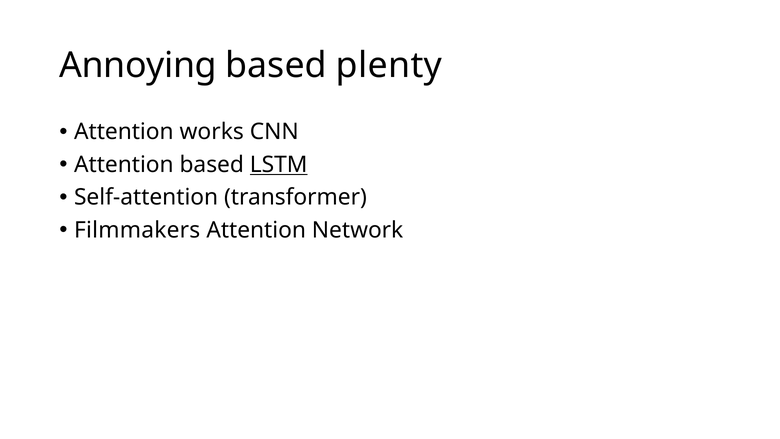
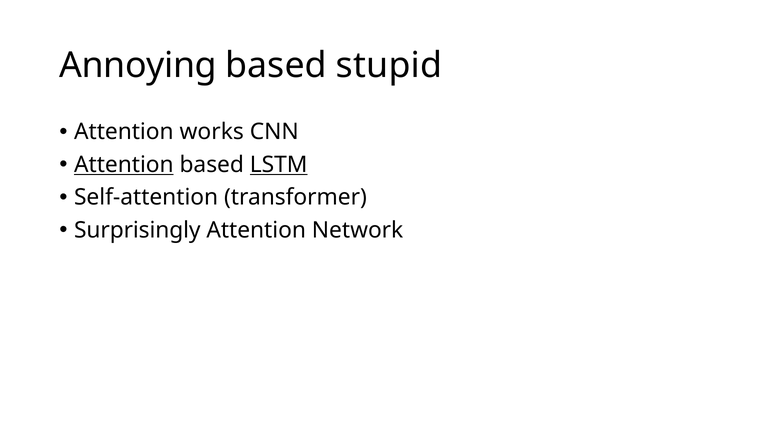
plenty: plenty -> stupid
Attention at (124, 165) underline: none -> present
Filmmakers: Filmmakers -> Surprisingly
